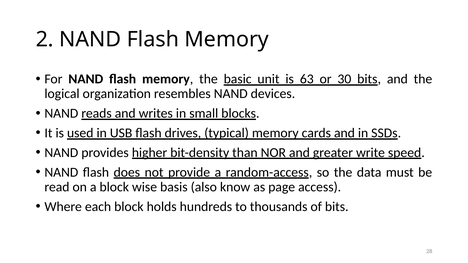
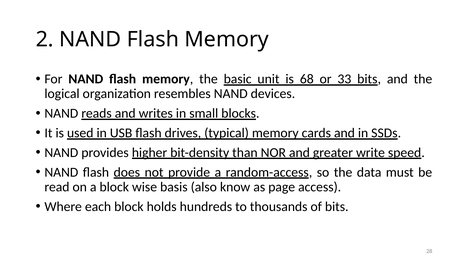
63: 63 -> 68
30: 30 -> 33
